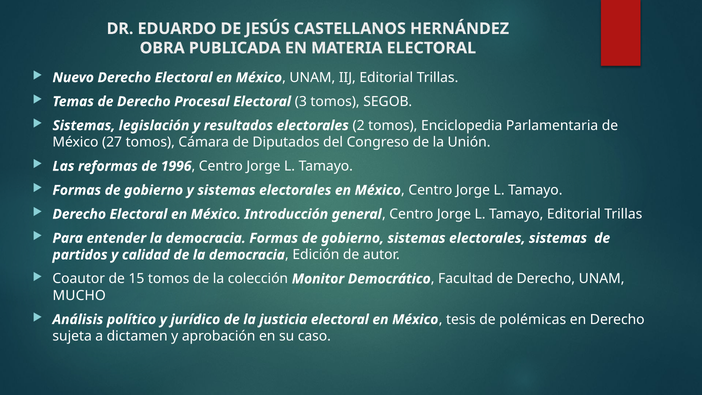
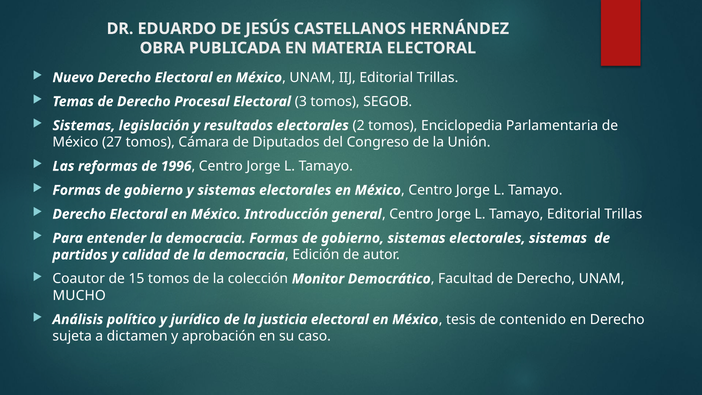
polémicas: polémicas -> contenido
